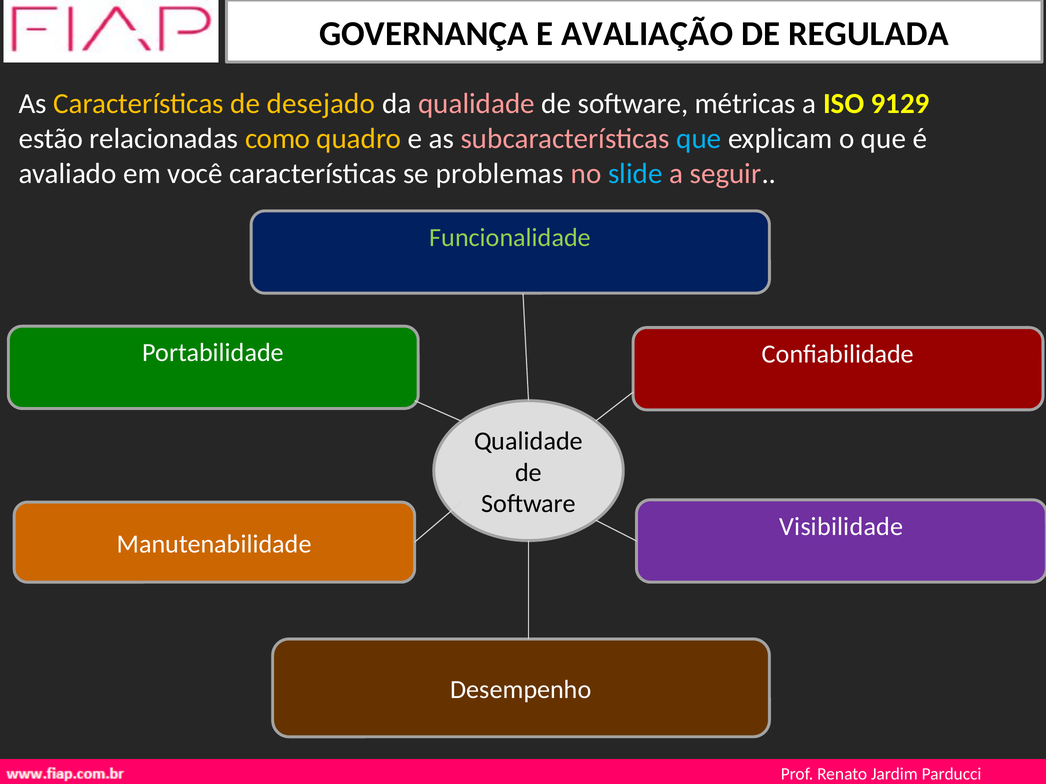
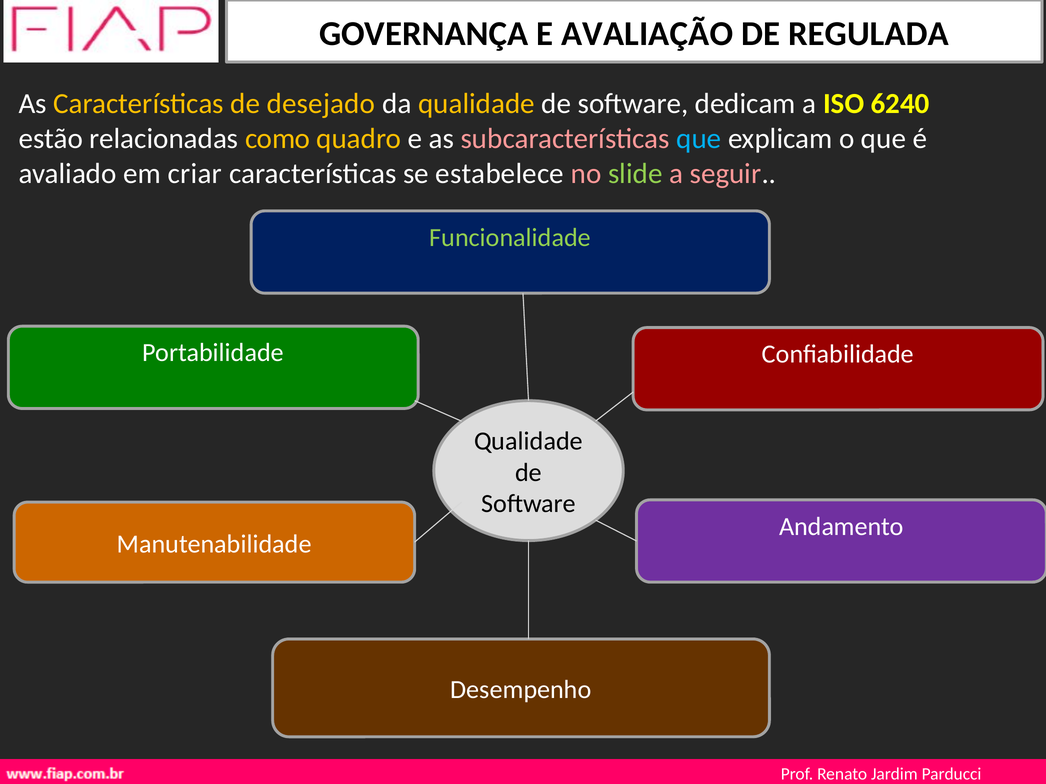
qualidade at (476, 104) colour: pink -> yellow
métricas: métricas -> dedicam
9129: 9129 -> 6240
você: você -> criar
problemas: problemas -> estabelece
slide colour: light blue -> light green
Visibilidade: Visibilidade -> Andamento
